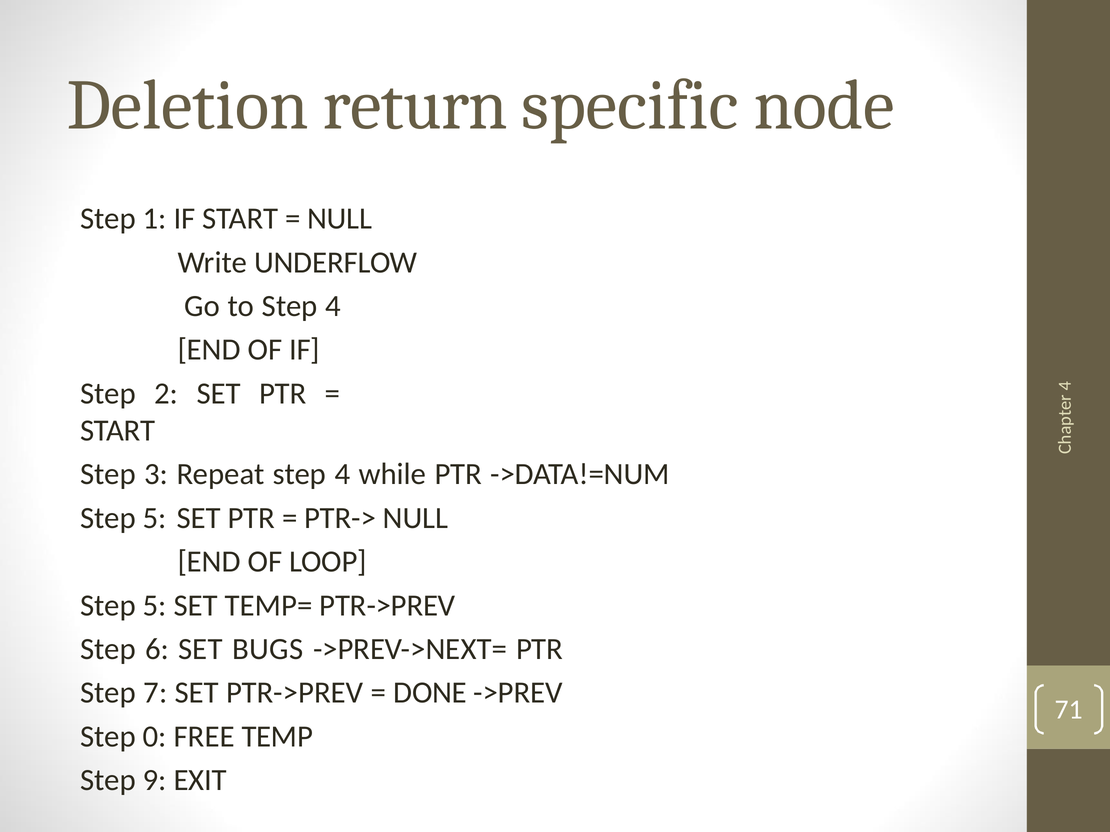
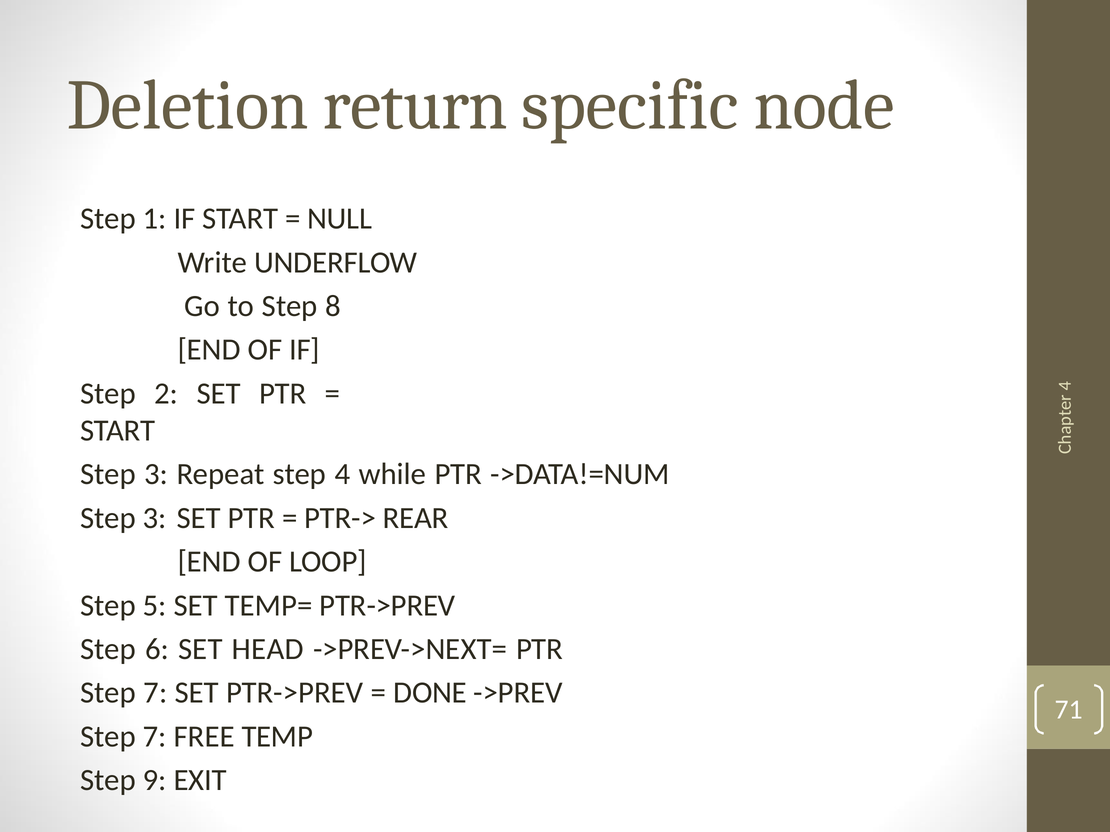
to Step 4: 4 -> 8
5 at (155, 518): 5 -> 3
PTR-> NULL: NULL -> REAR
BUGS: BUGS -> HEAD
0 at (155, 737): 0 -> 7
